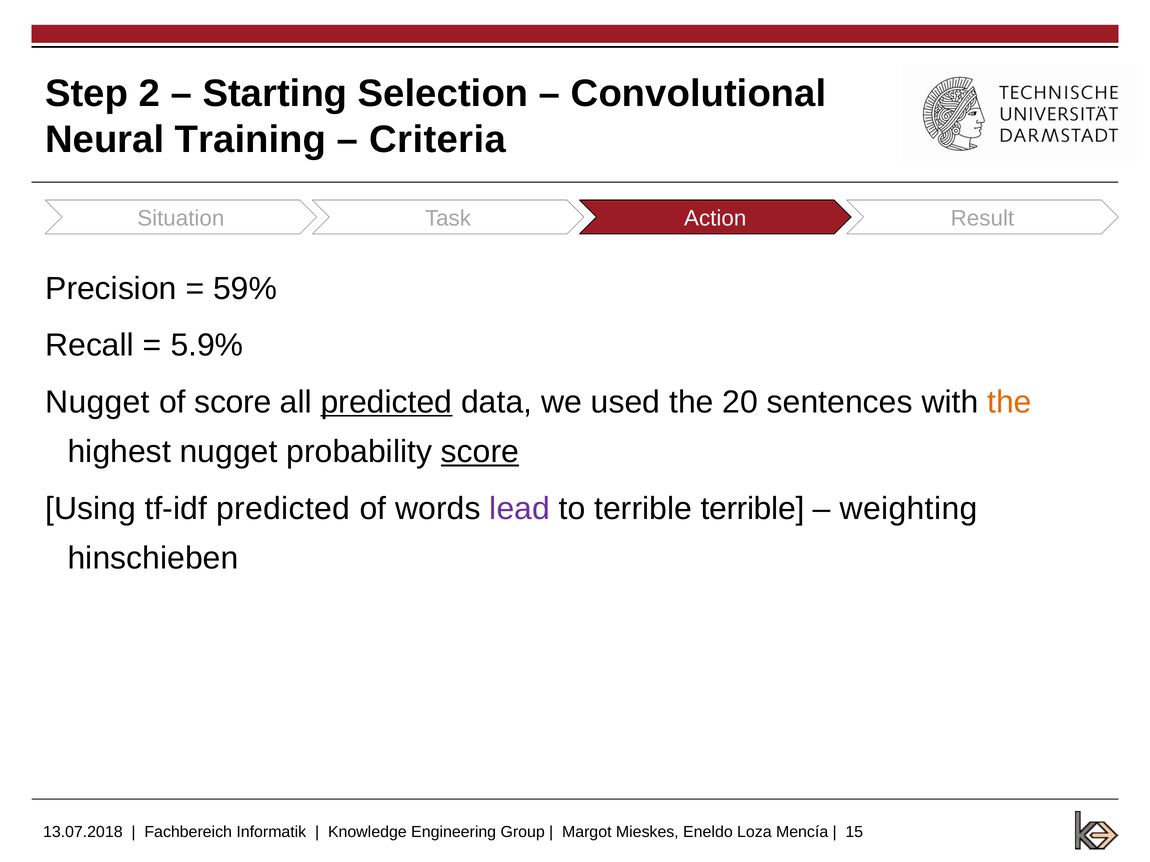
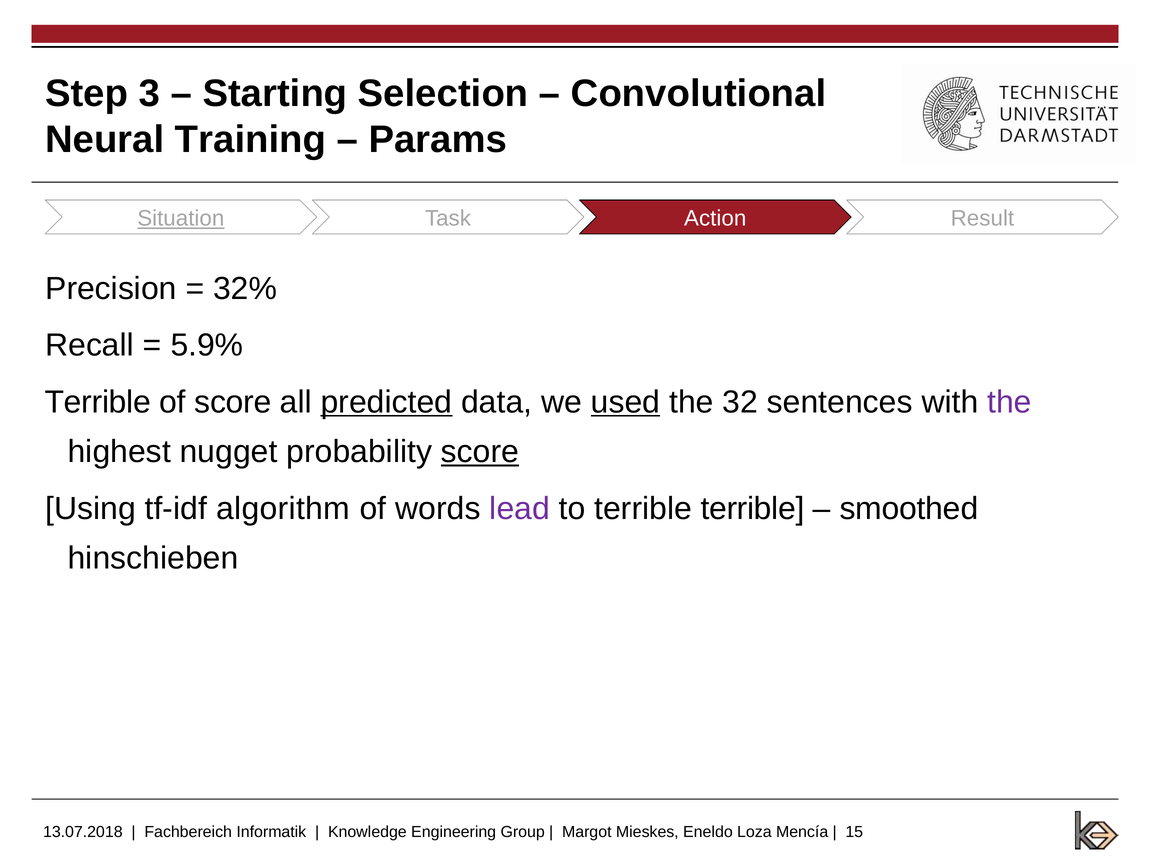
2: 2 -> 3
Criteria: Criteria -> Params
Situation underline: none -> present
59%: 59% -> 32%
Nugget at (98, 402): Nugget -> Terrible
used underline: none -> present
20: 20 -> 32
the at (1009, 402) colour: orange -> purple
tf-idf predicted: predicted -> algorithm
weighting: weighting -> smoothed
